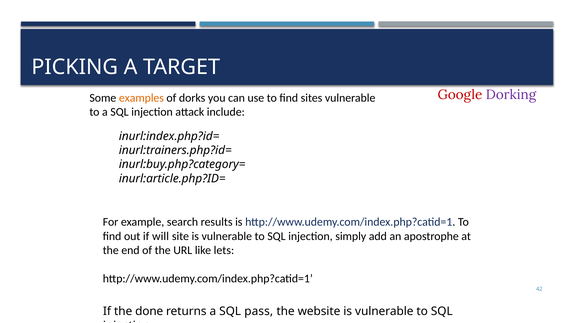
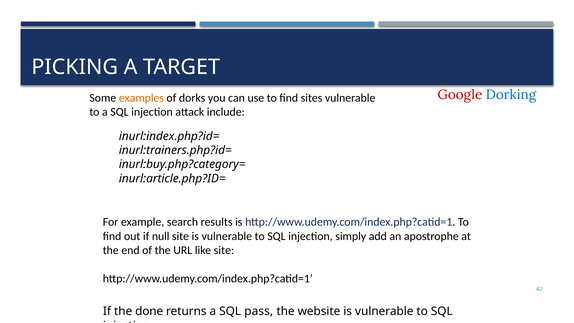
Dorking colour: purple -> blue
will: will -> null
like lets: lets -> site
